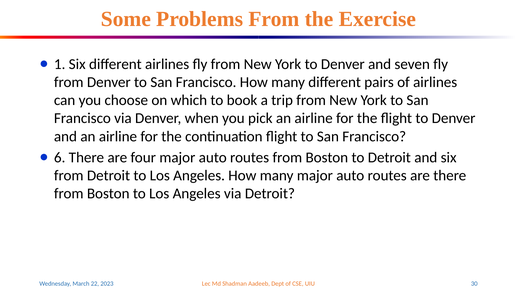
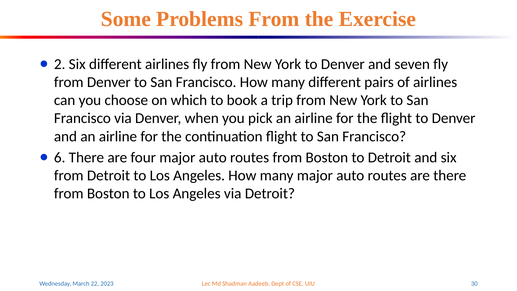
1: 1 -> 2
